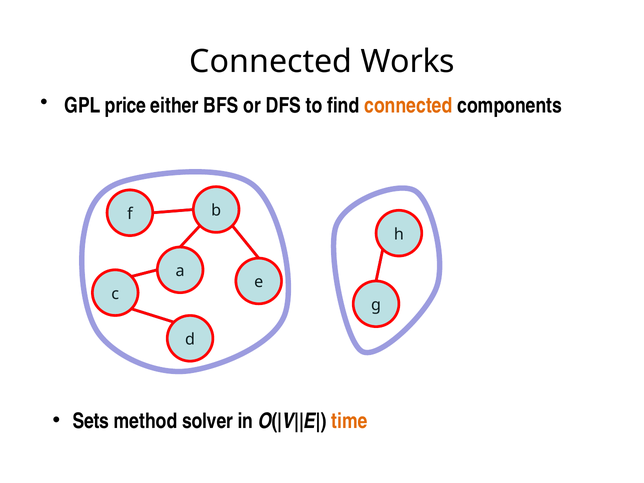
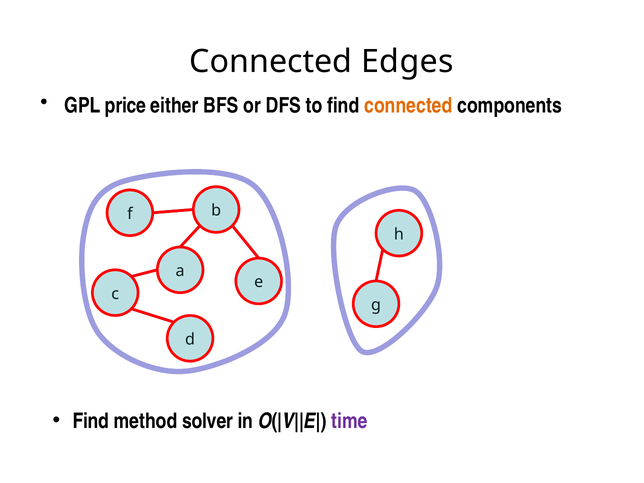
Works: Works -> Edges
Sets at (91, 421): Sets -> Find
time colour: orange -> purple
